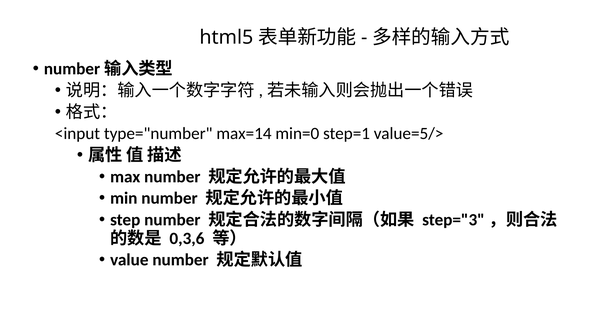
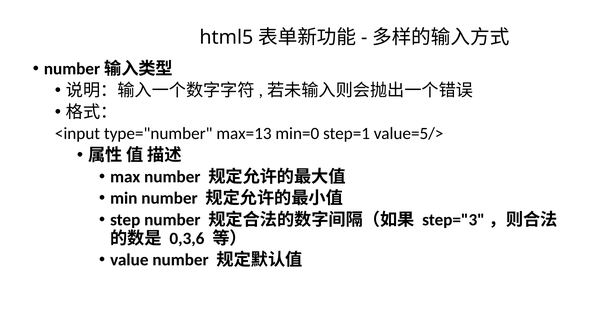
max=14: max=14 -> max=13
